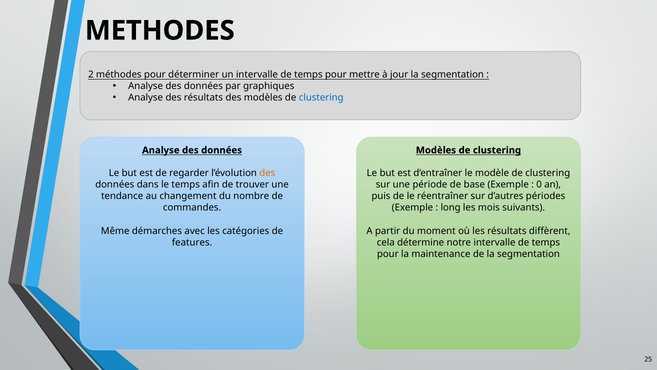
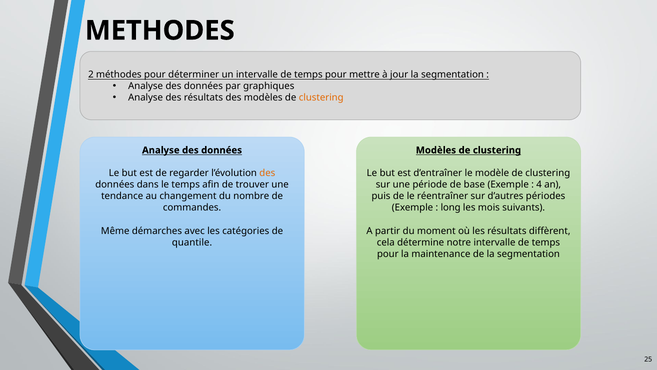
clustering at (321, 98) colour: blue -> orange
0: 0 -> 4
features: features -> quantile
